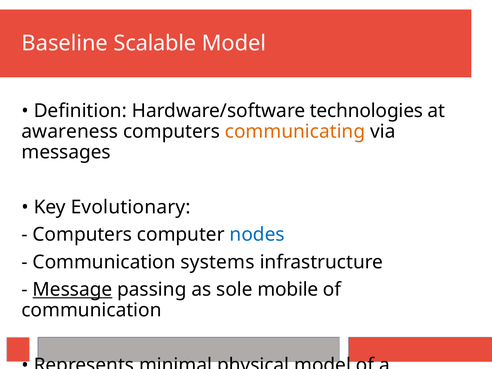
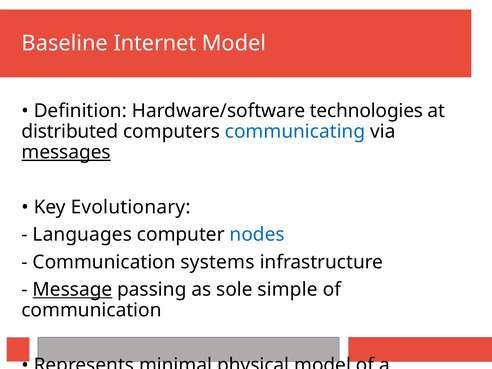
Scalable: Scalable -> Internet
awareness at (70, 131): awareness -> distributed
communicating colour: orange -> blue
messages underline: none -> present
Computers at (82, 235): Computers -> Languages
mobile: mobile -> simple
